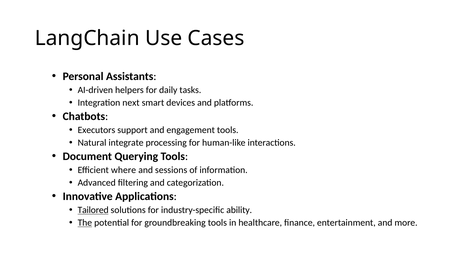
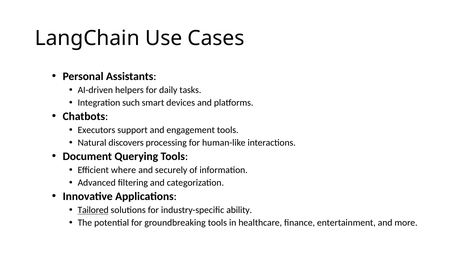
next: next -> such
integrate: integrate -> discovers
sessions: sessions -> securely
The underline: present -> none
